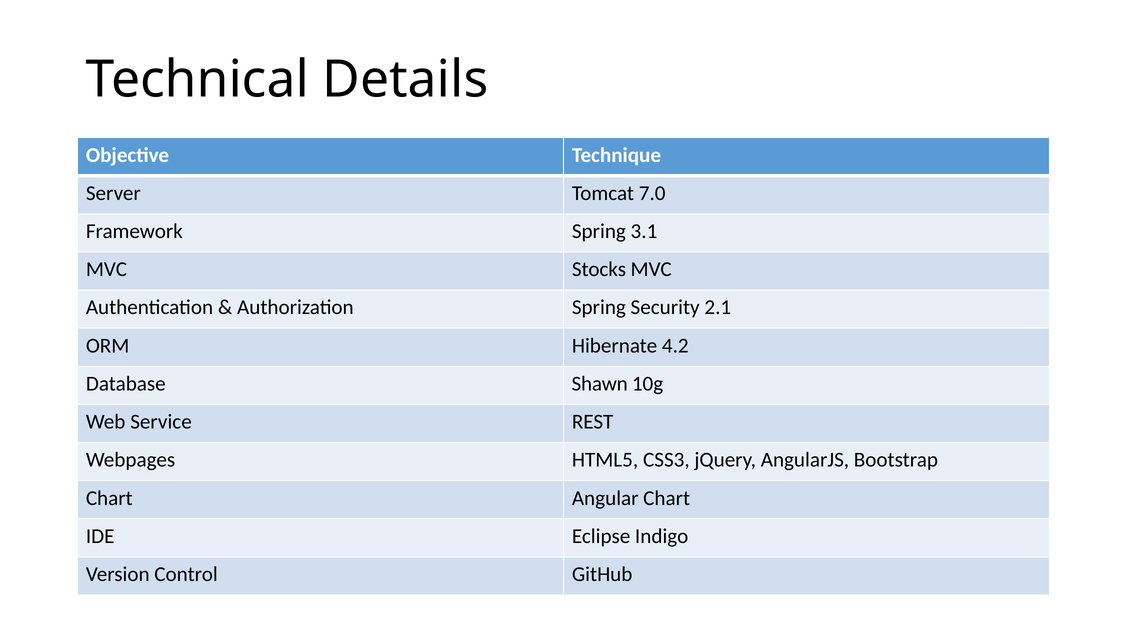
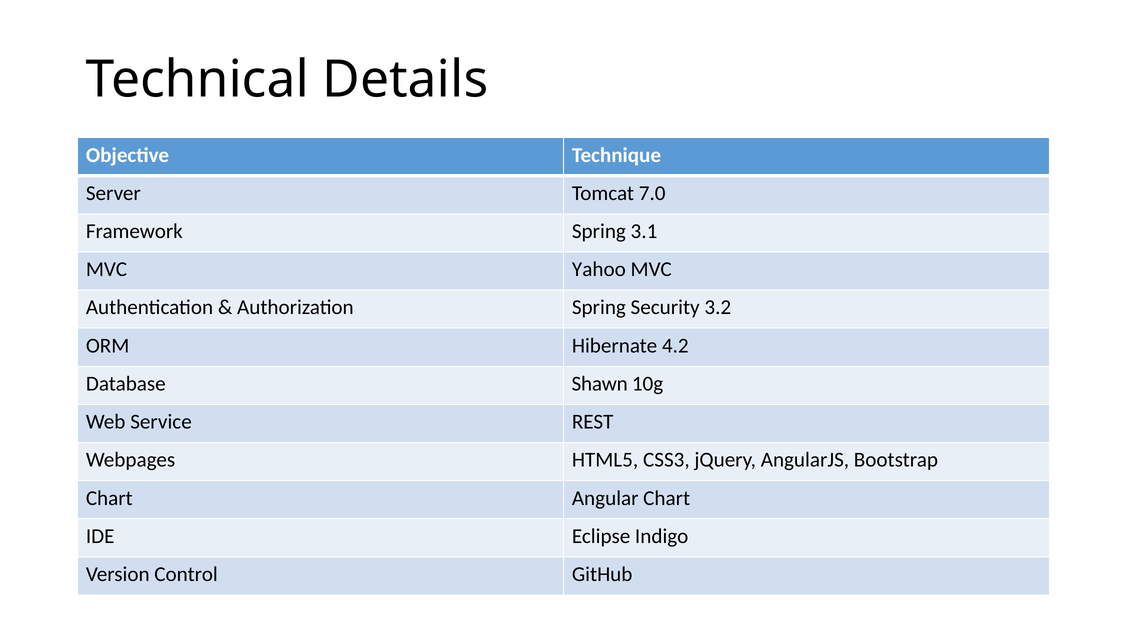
Stocks: Stocks -> Yahoo
2.1: 2.1 -> 3.2
